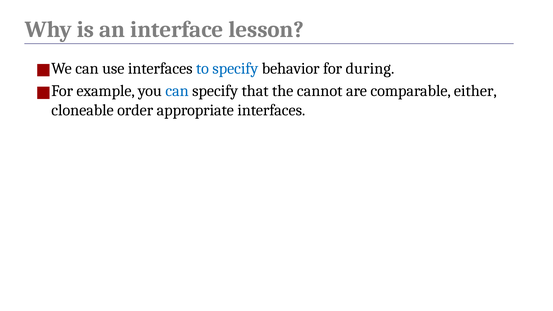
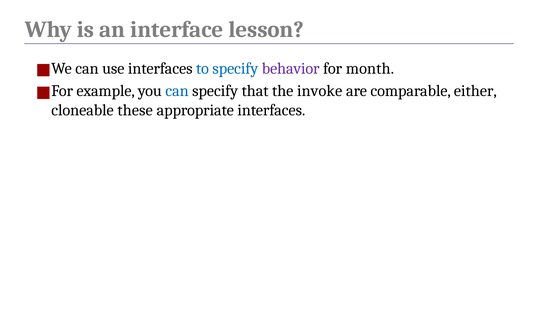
behavior colour: black -> purple
during: during -> month
cannot: cannot -> invoke
order: order -> these
